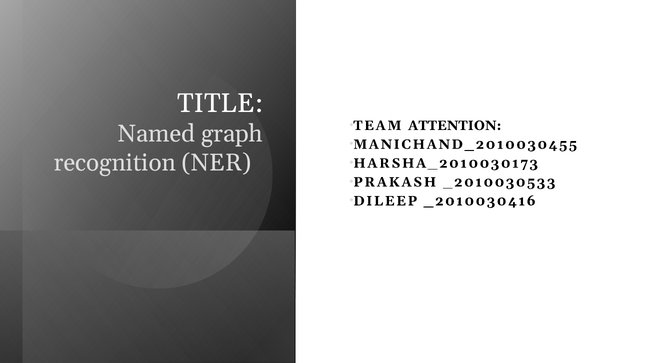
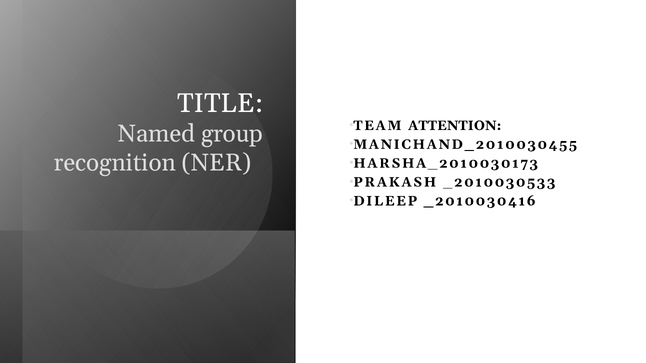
graph: graph -> group
